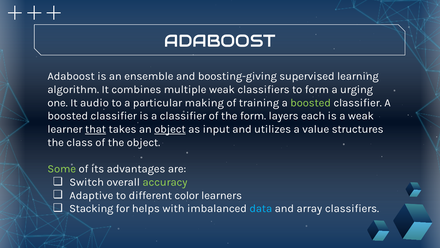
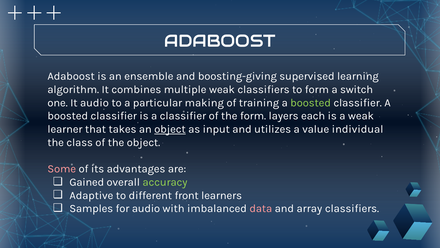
urging: urging -> switch
that underline: present -> none
structures: structures -> individual
Some colour: light green -> pink
Switch: Switch -> Gained
color: color -> front
Stacking: Stacking -> Samples
for helps: helps -> audio
data colour: light blue -> pink
